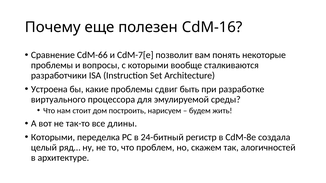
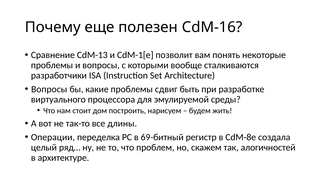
CdM-66: CdM-66 -> CdM-13
CdM-7[e: CdM-7[e -> CdM-1[e
Устроена at (49, 89): Устроена -> Вопросы
Которыми at (53, 137): Которыми -> Операции
24-битный: 24-битный -> 69-битный
